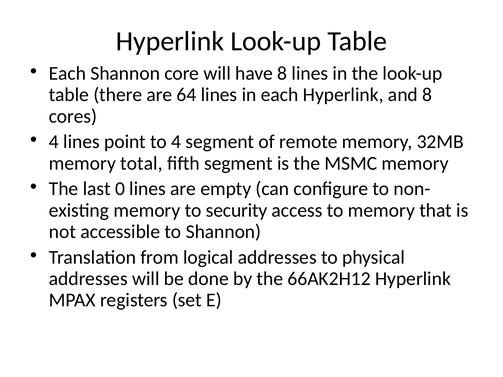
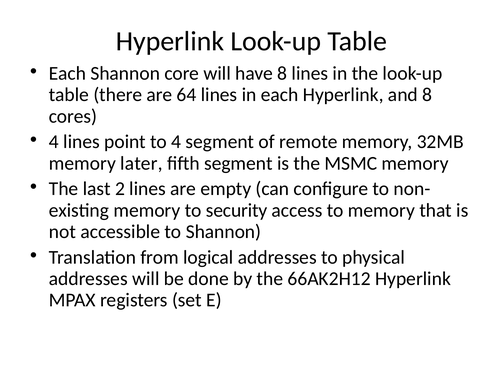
total: total -> later
0: 0 -> 2
